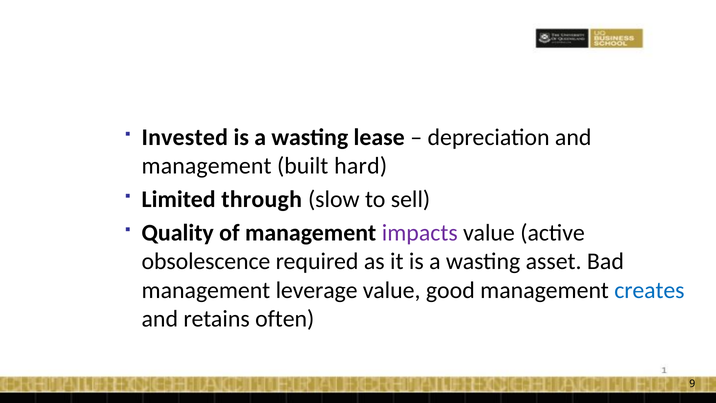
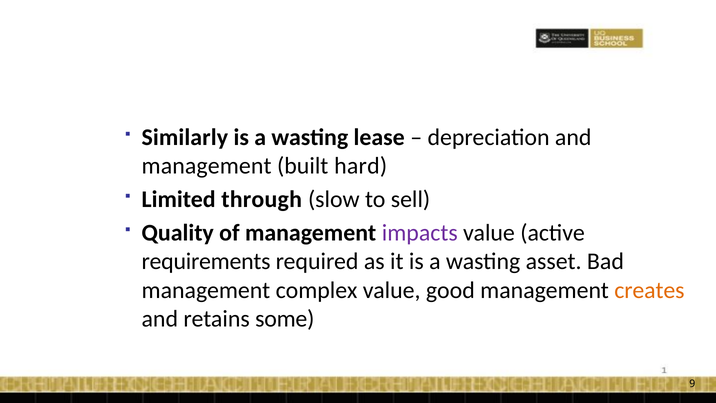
Invested: Invested -> Similarly
obsolescence: obsolescence -> requirements
leverage: leverage -> complex
creates colour: blue -> orange
often: often -> some
